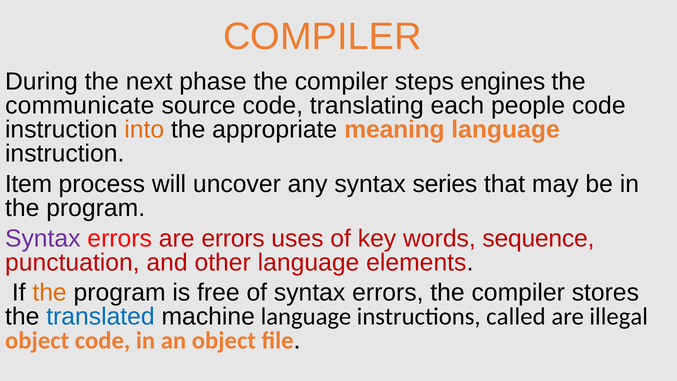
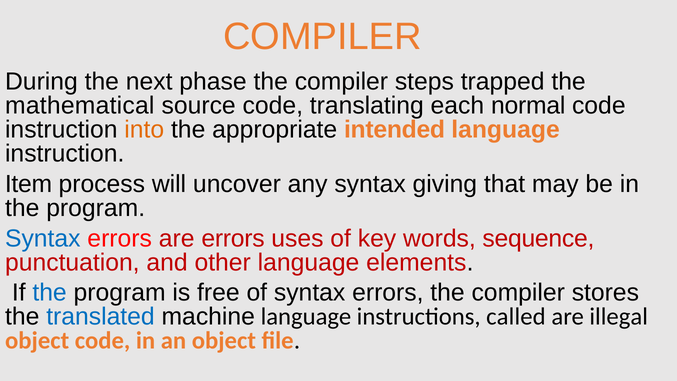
engines: engines -> trapped
communicate: communicate -> mathematical
people: people -> normal
meaning: meaning -> intended
series: series -> giving
Syntax at (43, 238) colour: purple -> blue
the at (50, 293) colour: orange -> blue
